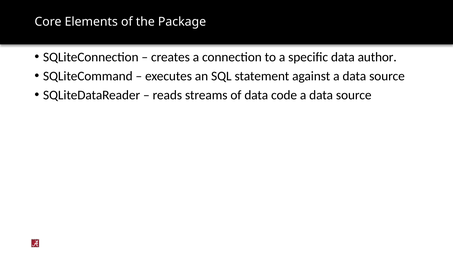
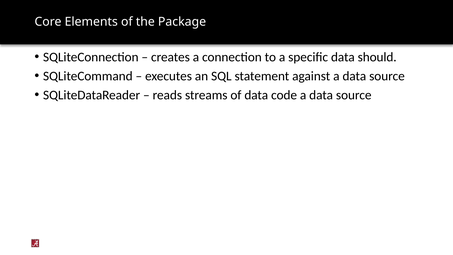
author: author -> should
